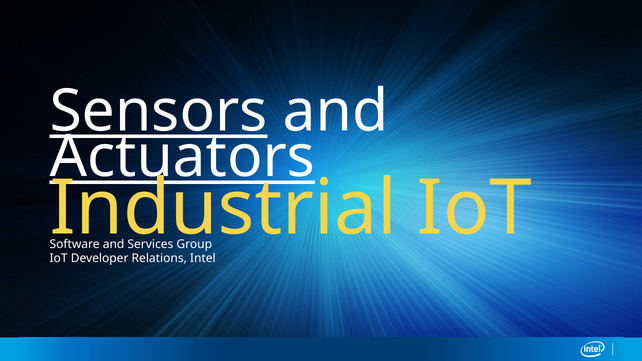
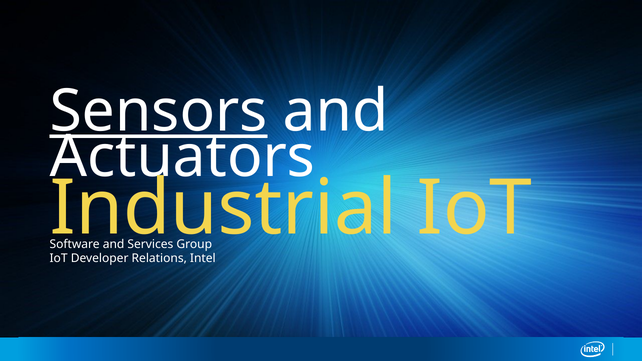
Actuators underline: present -> none
